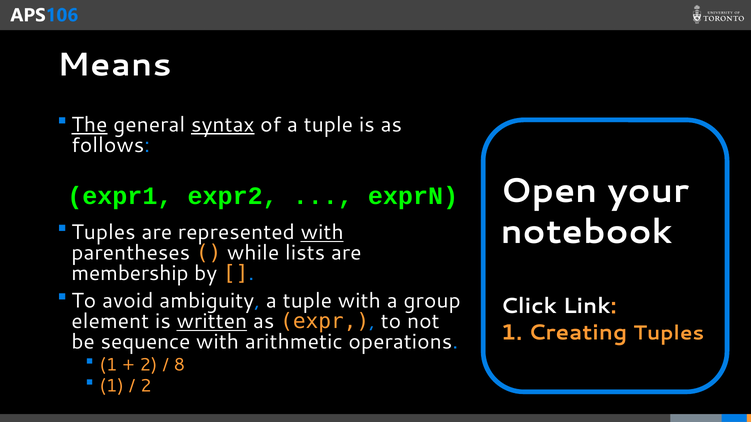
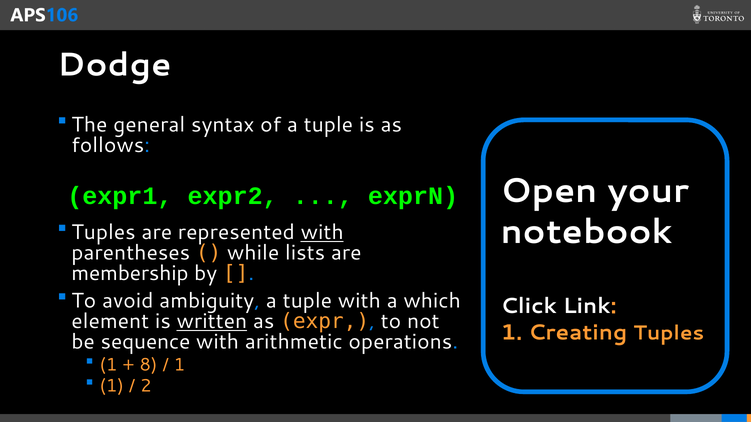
Means: Means -> Dodge
The underline: present -> none
syntax underline: present -> none
group: group -> which
2 at (148, 365): 2 -> 8
8 at (179, 365): 8 -> 1
